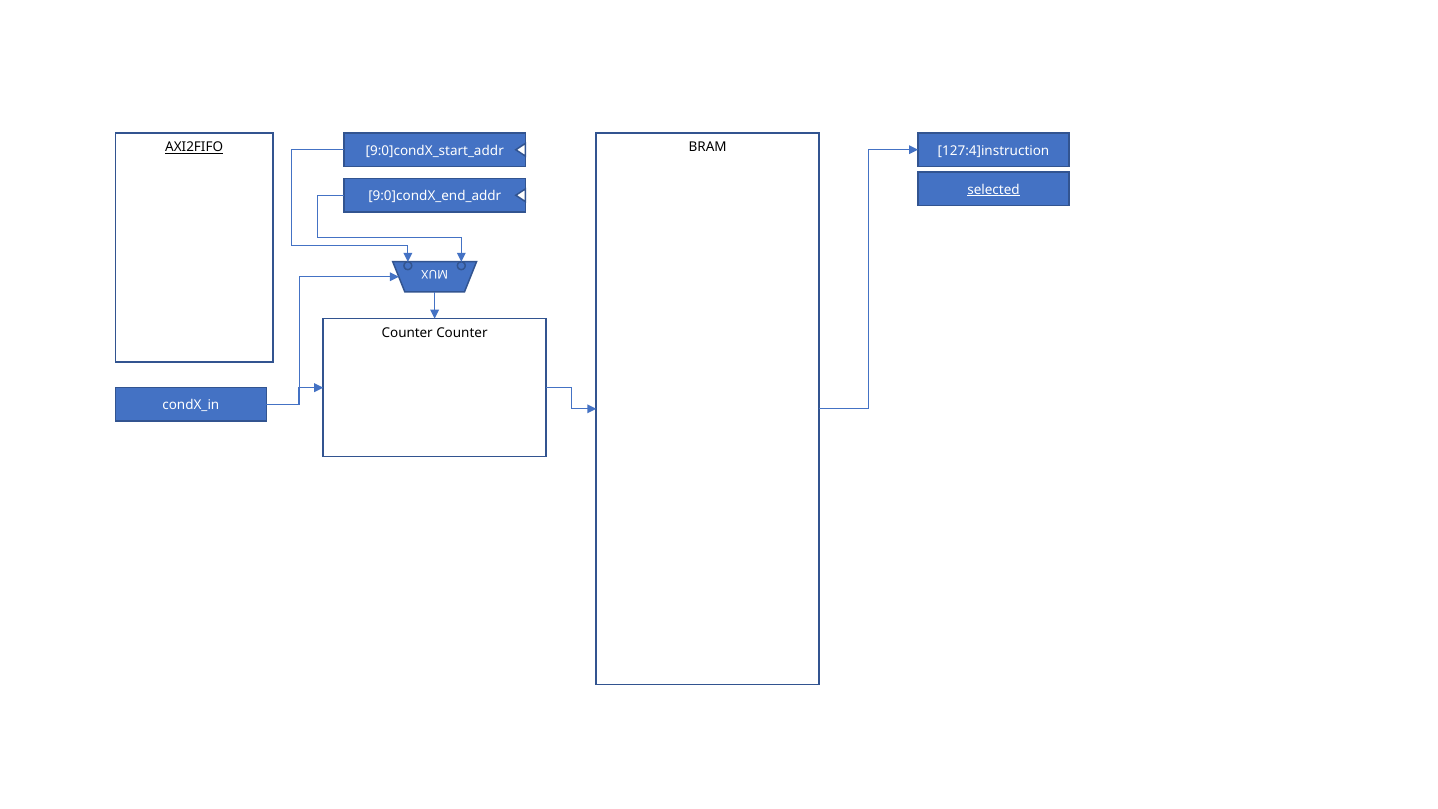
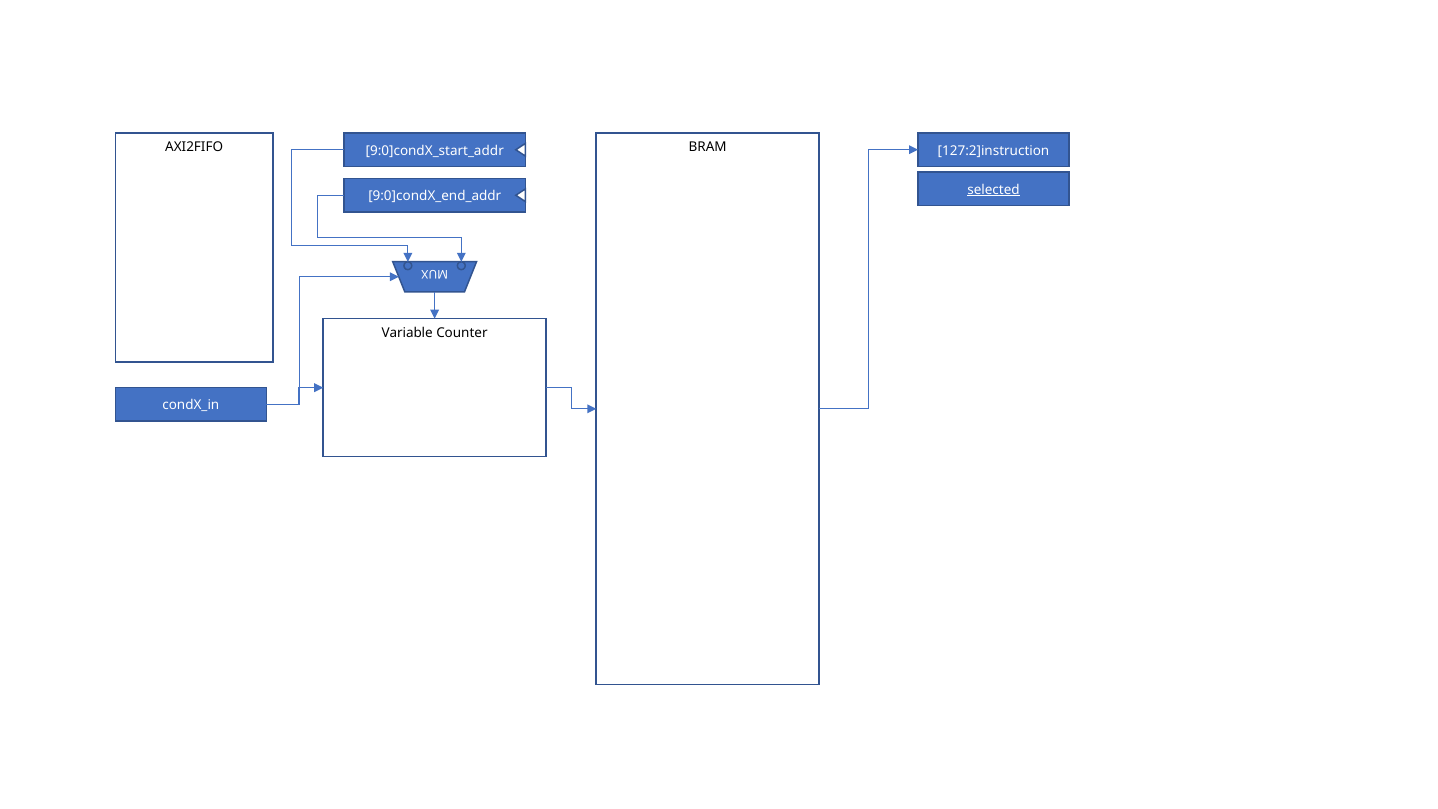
AXI2FIFO underline: present -> none
127:4]instruction: 127:4]instruction -> 127:2]instruction
Counter at (407, 333): Counter -> Variable
